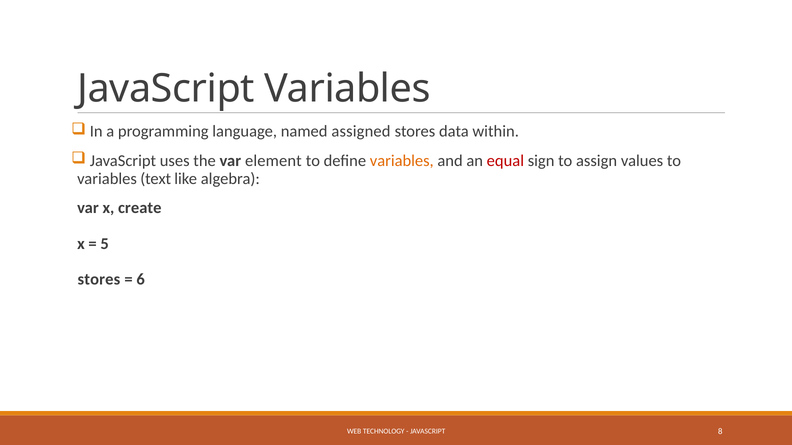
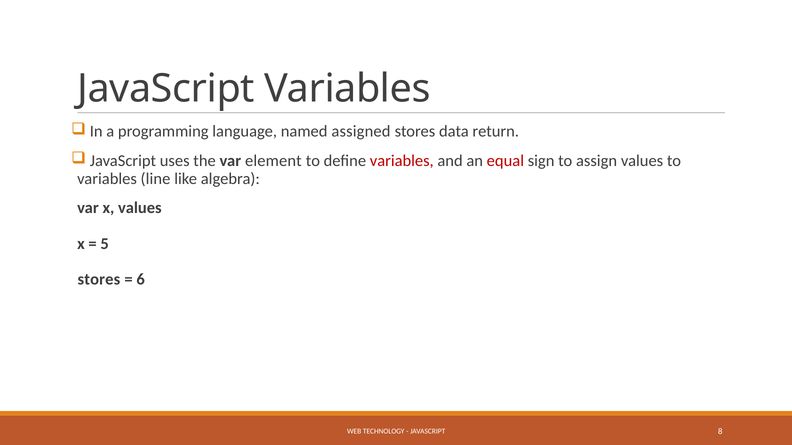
within: within -> return
variables at (402, 161) colour: orange -> red
text: text -> line
x create: create -> values
